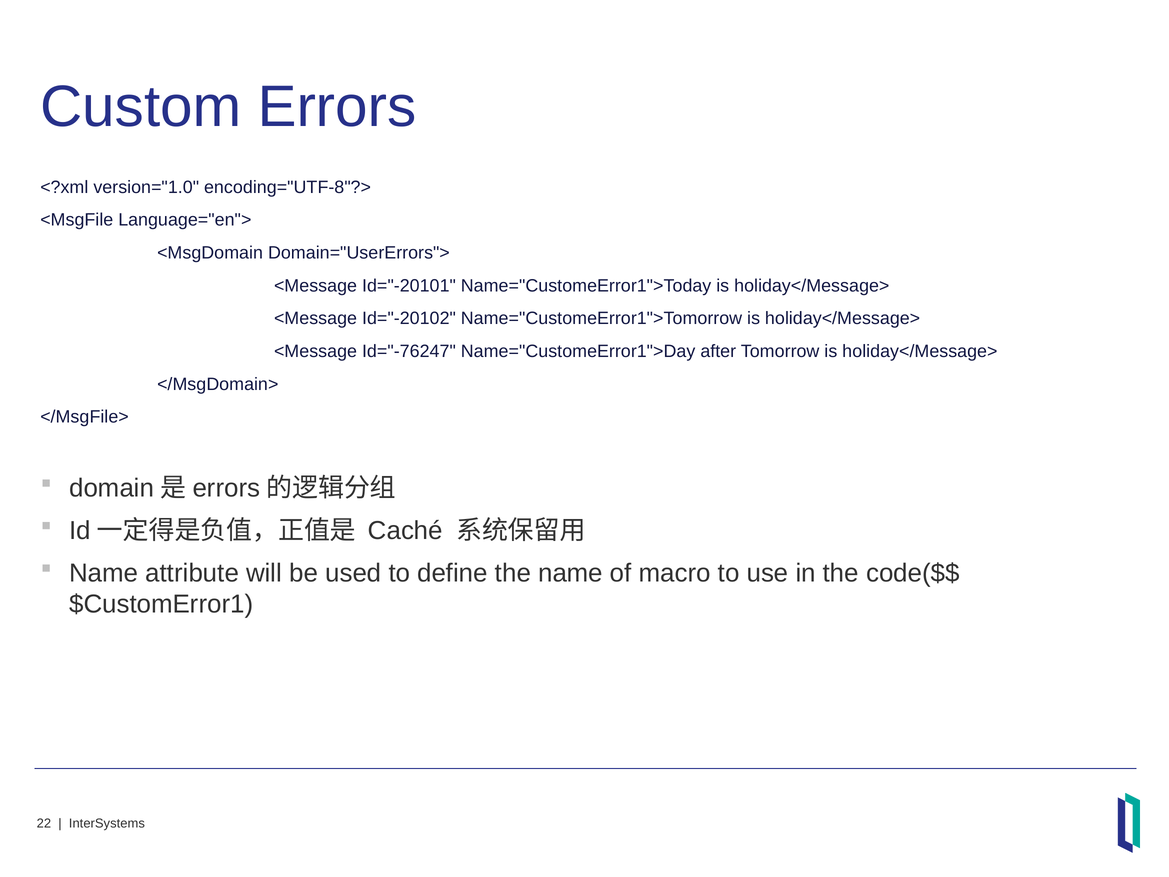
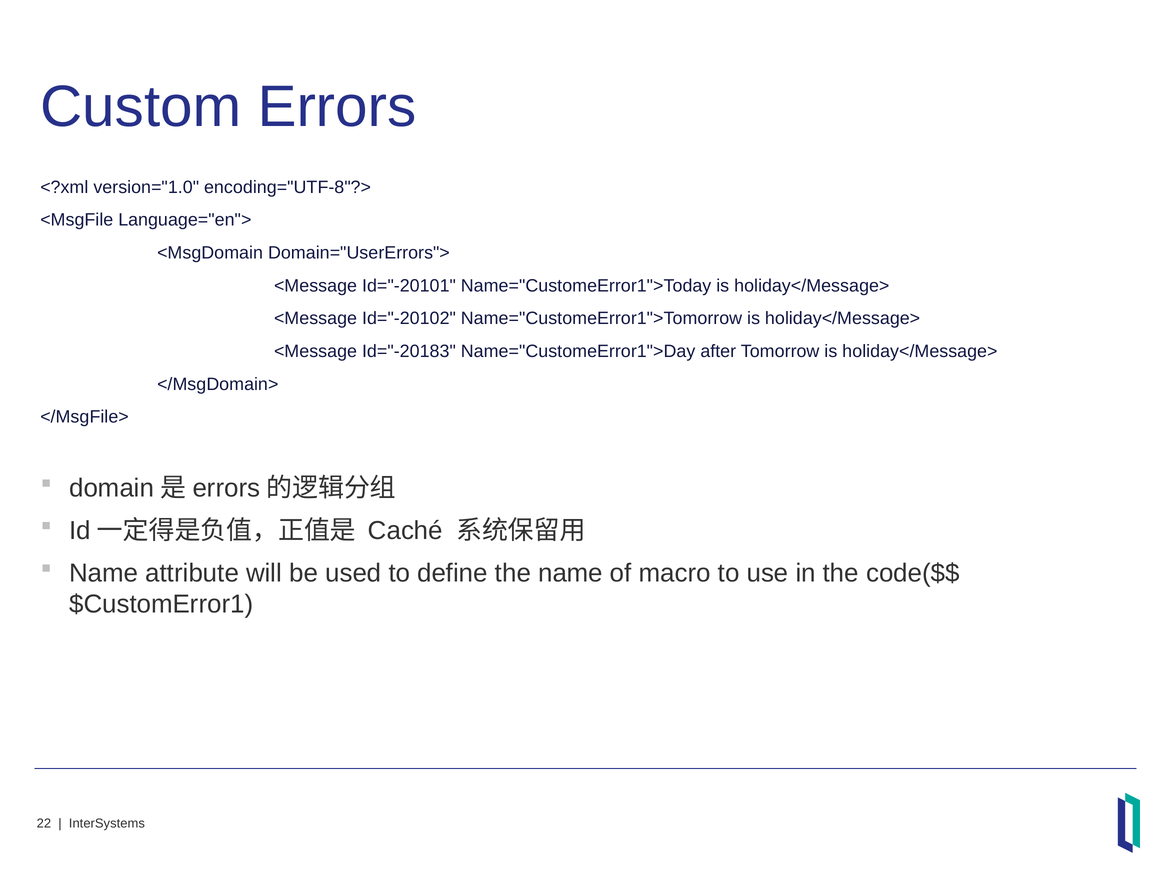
Id="-76247: Id="-76247 -> Id="-20183
